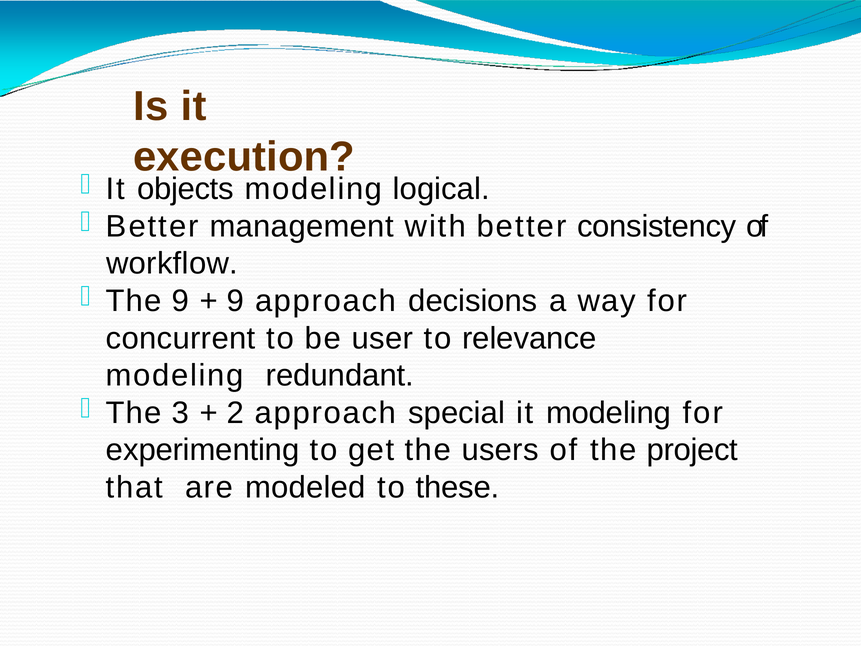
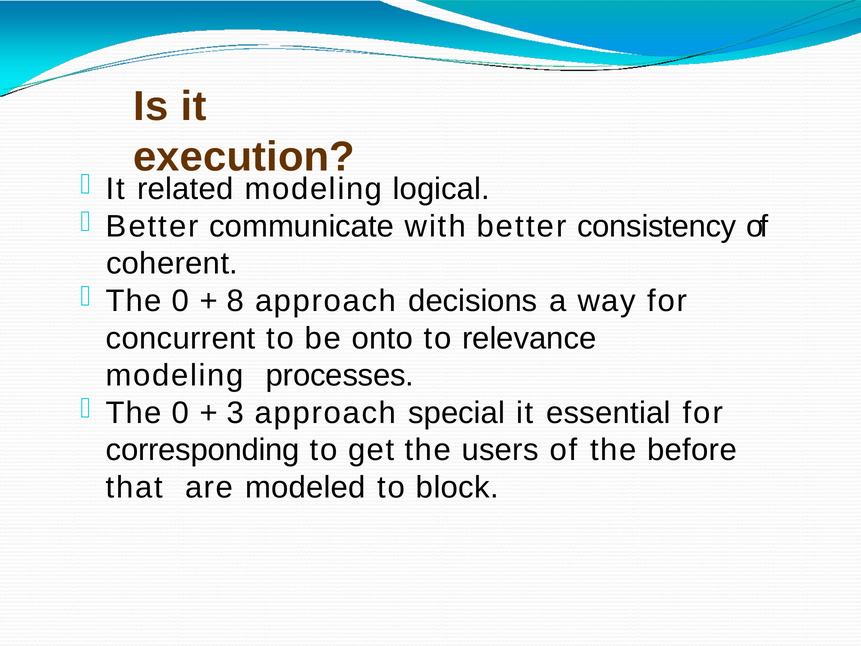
objects: objects -> related
management: management -> communicate
workflow: workflow -> coherent
9 at (180, 301): 9 -> 0
9 at (235, 301): 9 -> 8
user: user -> onto
redundant: redundant -> processes
3 at (180, 413): 3 -> 0
2: 2 -> 3
it modeling: modeling -> essential
experimenting: experimenting -> corresponding
project: project -> before
these: these -> block
